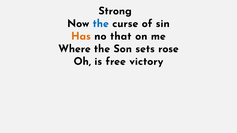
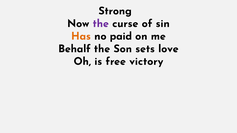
the at (101, 24) colour: blue -> purple
that: that -> paid
Where: Where -> Behalf
rose: rose -> love
